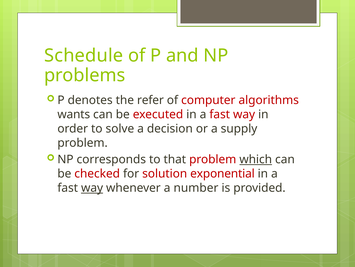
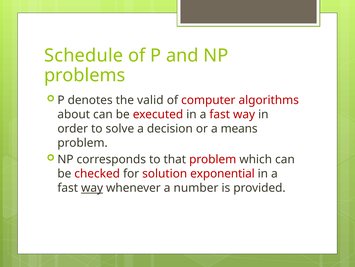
refer: refer -> valid
wants: wants -> about
supply: supply -> means
which underline: present -> none
